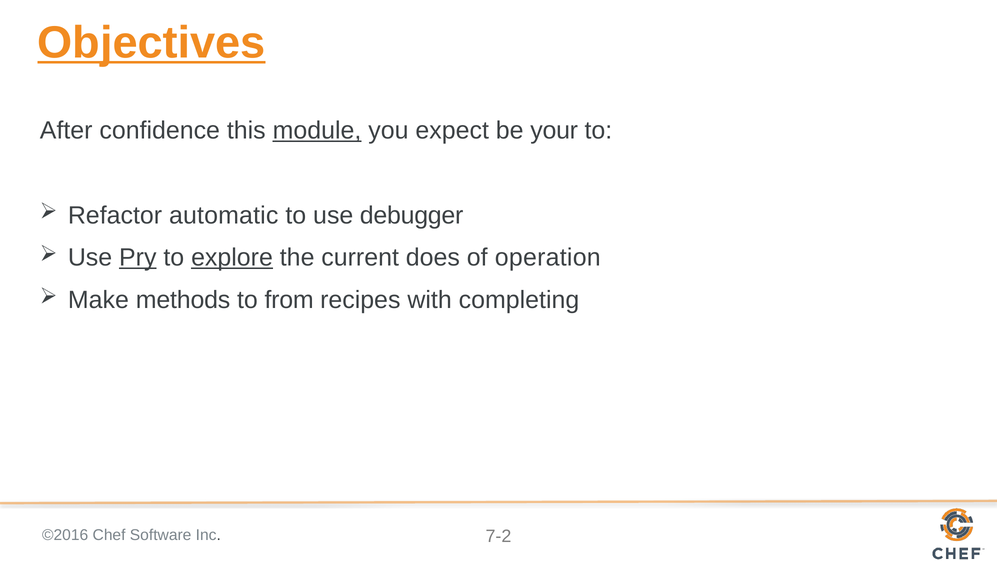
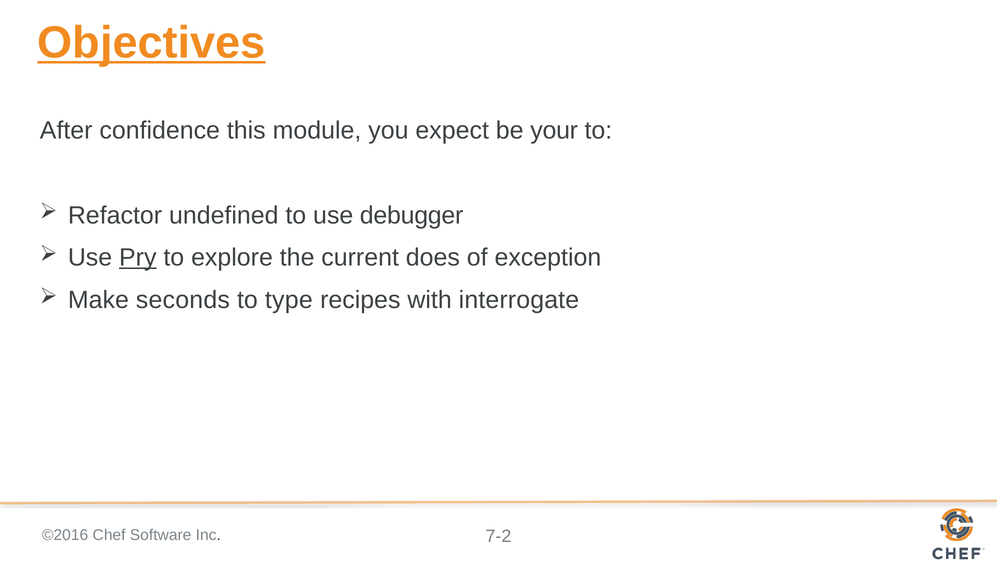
module underline: present -> none
automatic: automatic -> undefined
explore underline: present -> none
operation: operation -> exception
methods: methods -> seconds
from: from -> type
completing: completing -> interrogate
